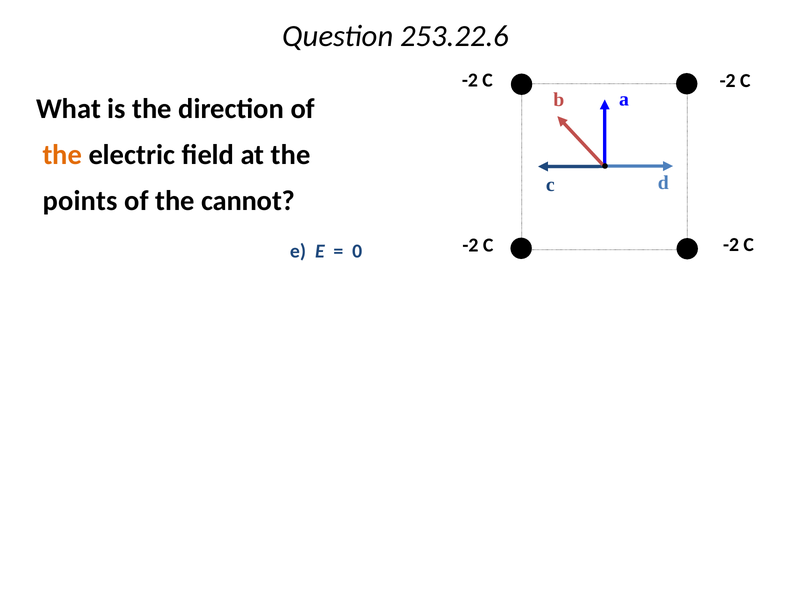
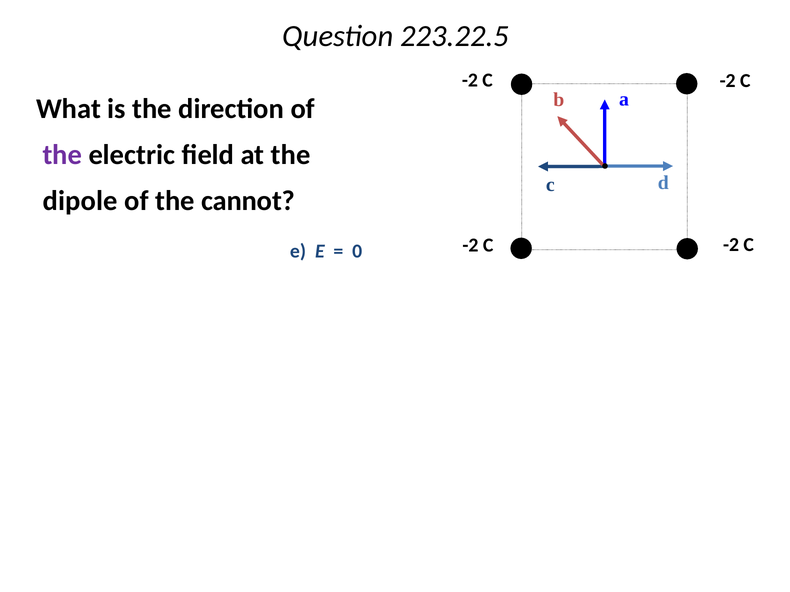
253.22.6: 253.22.6 -> 223.22.5
the at (62, 155) colour: orange -> purple
points: points -> dipole
